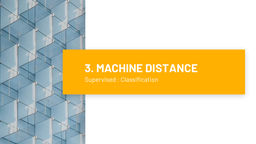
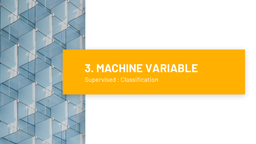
DISTANCE: DISTANCE -> VARIABLE
